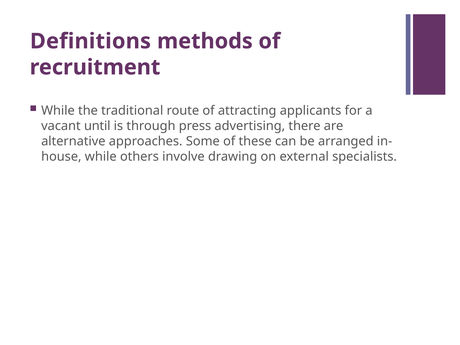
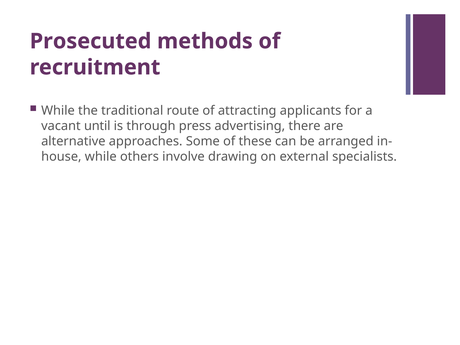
Definitions: Definitions -> Prosecuted
